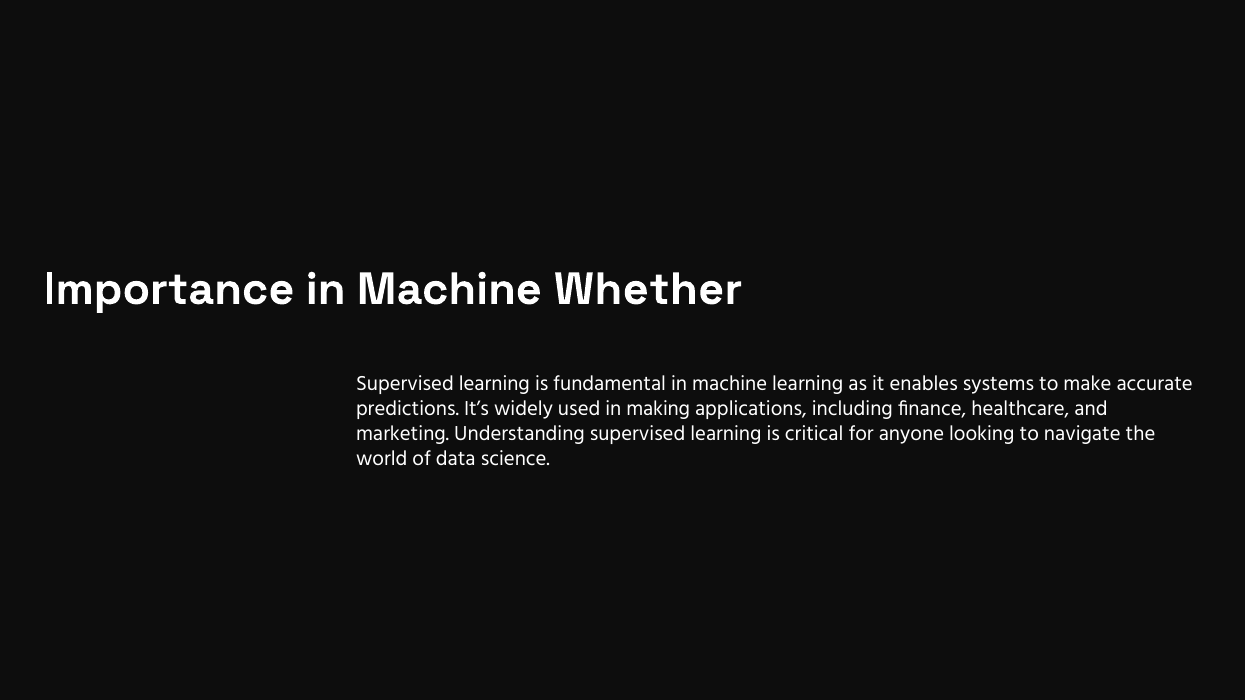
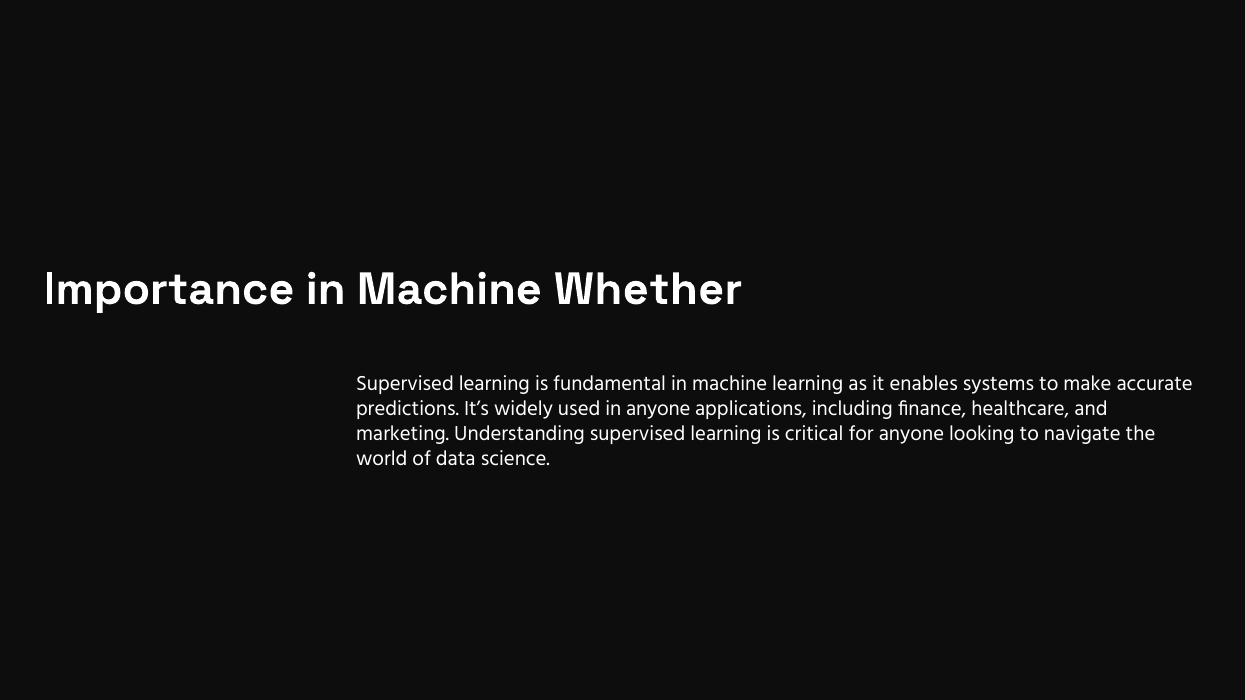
in making: making -> anyone
